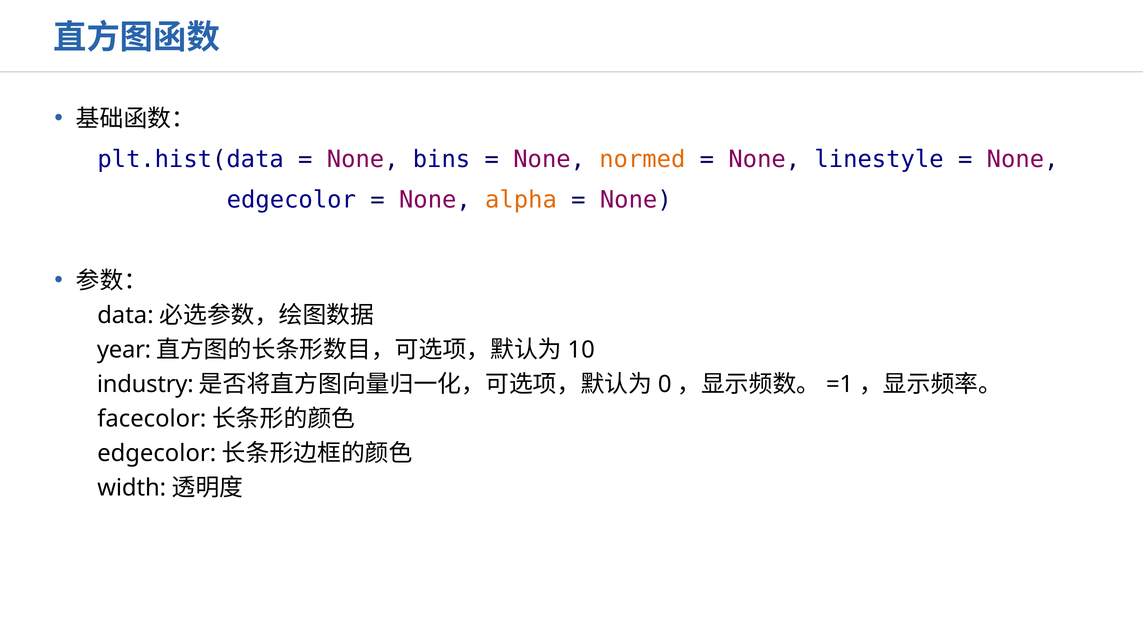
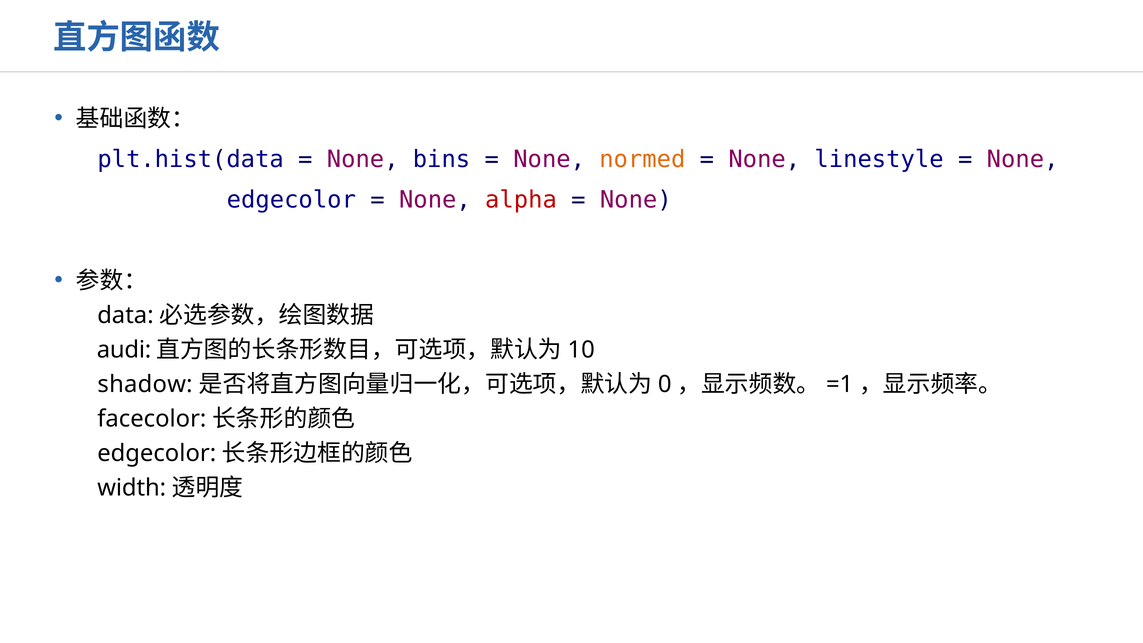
alpha colour: orange -> red
year: year -> audi
industry: industry -> shadow
